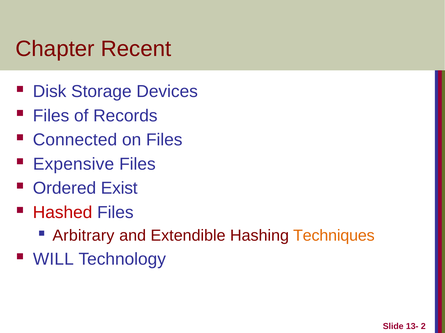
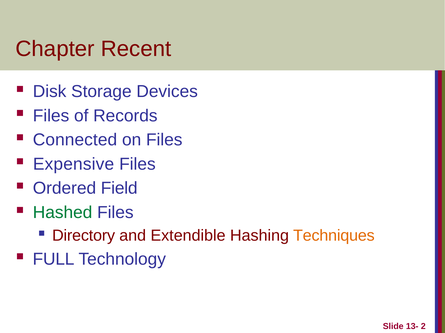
Exist: Exist -> Field
Hashed colour: red -> green
Arbitrary: Arbitrary -> Directory
WILL: WILL -> FULL
